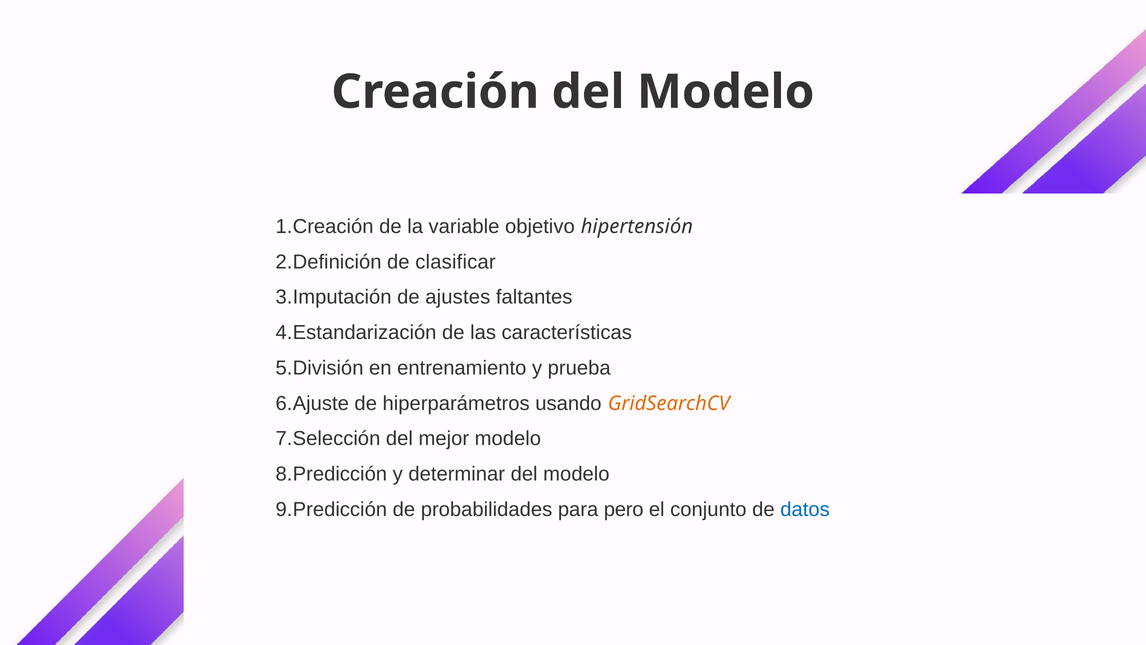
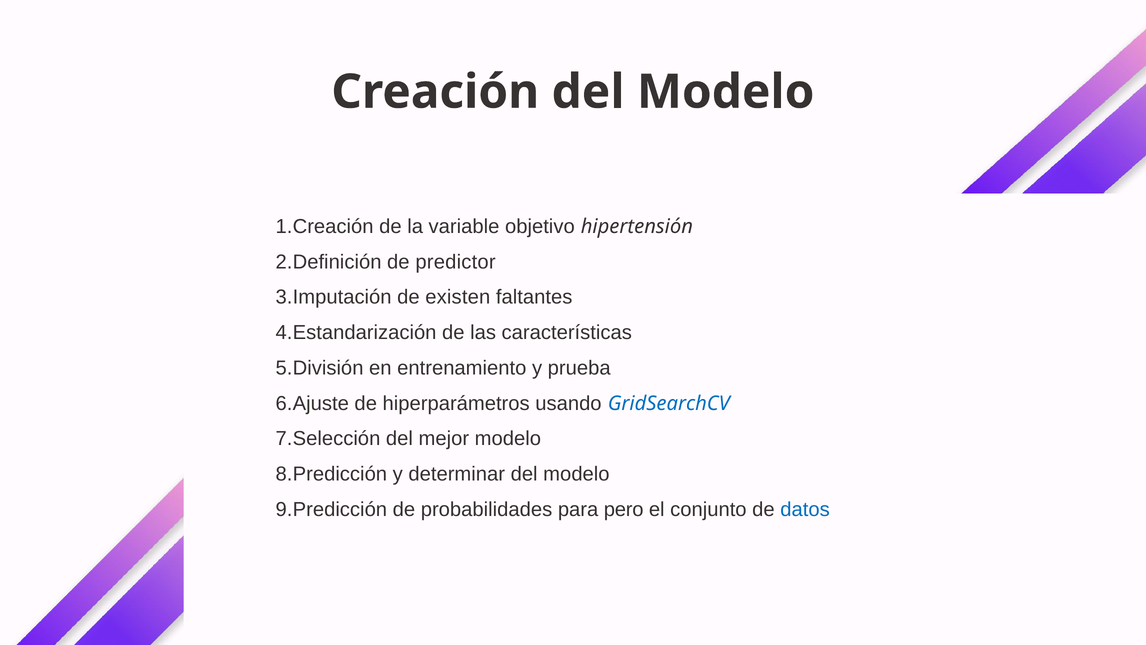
clasificar: clasificar -> predictor
ajustes: ajustes -> existen
GridSearchCV colour: orange -> blue
